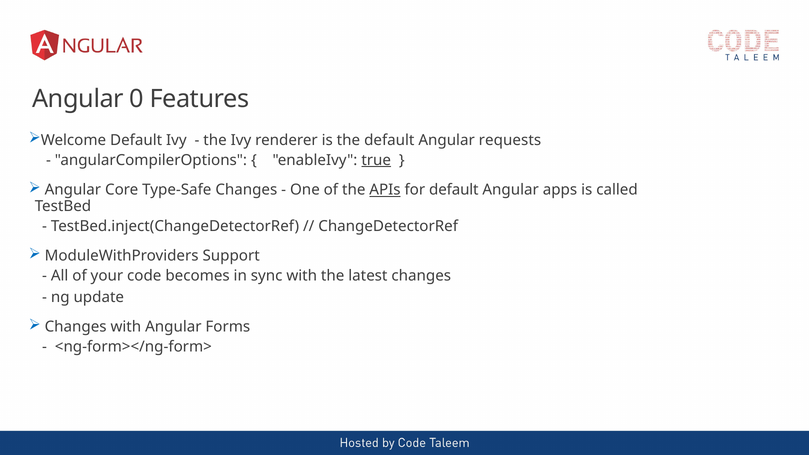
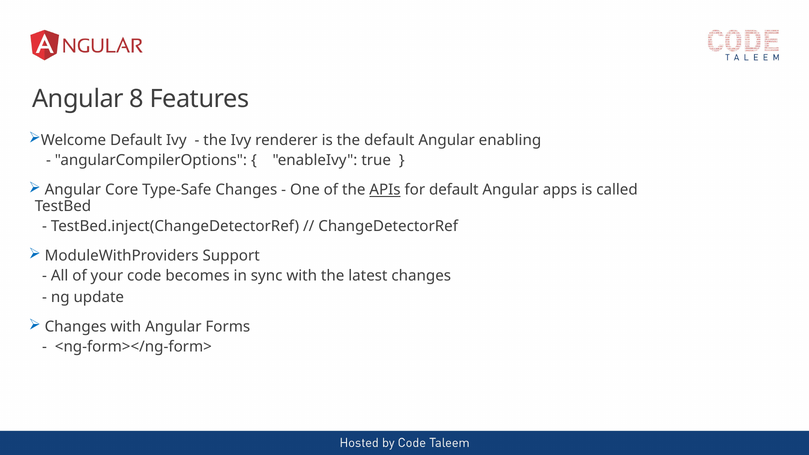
0: 0 -> 8
requests: requests -> enabling
true underline: present -> none
